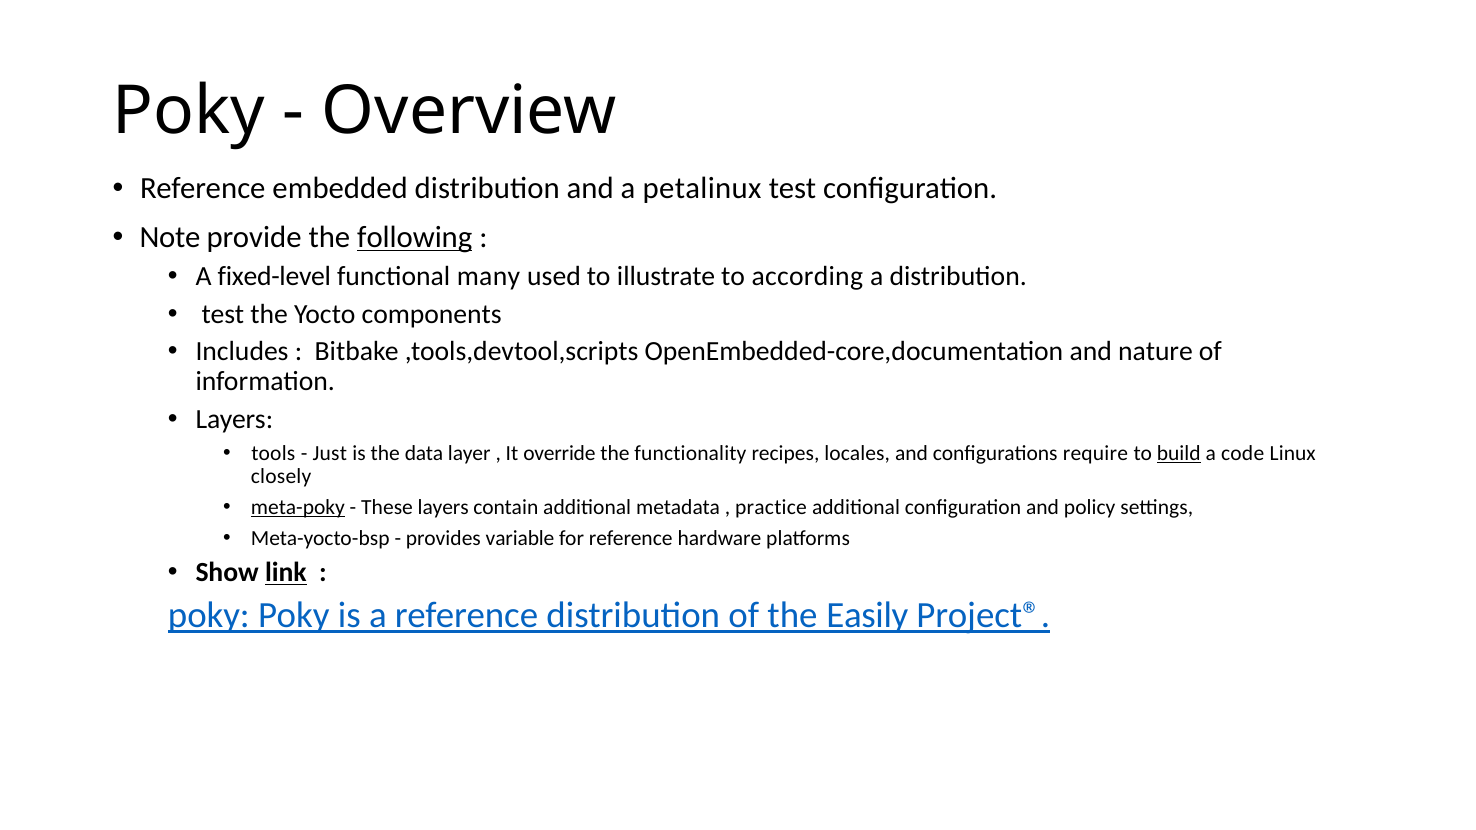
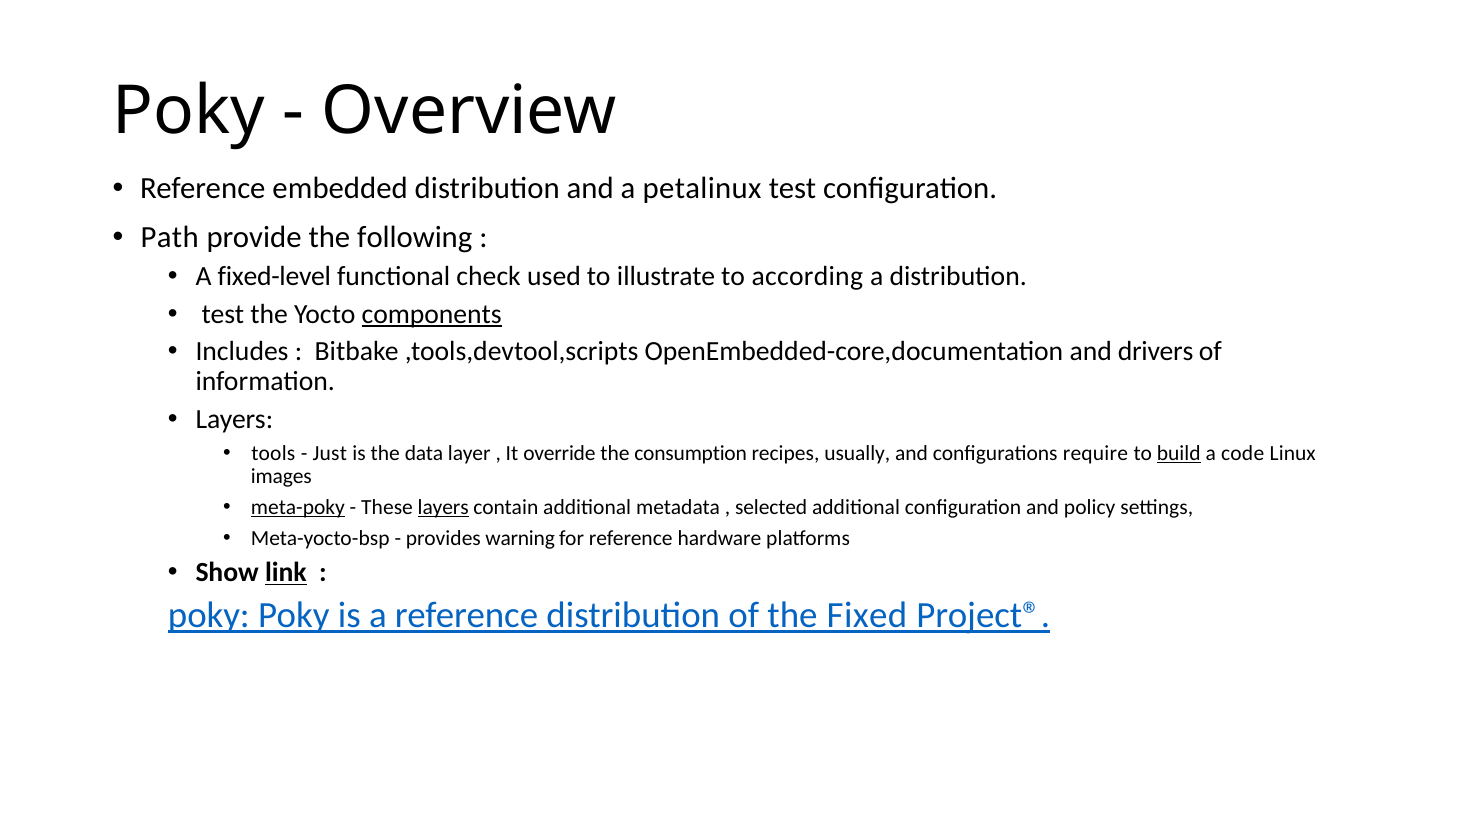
Note: Note -> Path
following underline: present -> none
many: many -> check
components underline: none -> present
nature: nature -> drivers
functionality: functionality -> consumption
locales: locales -> usually
closely: closely -> images
layers at (443, 508) underline: none -> present
practice: practice -> selected
variable: variable -> warning
Easily: Easily -> Fixed
